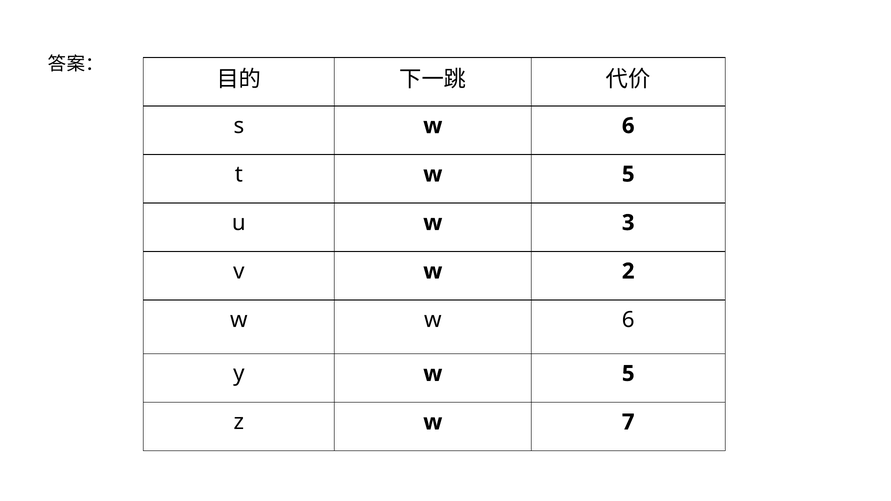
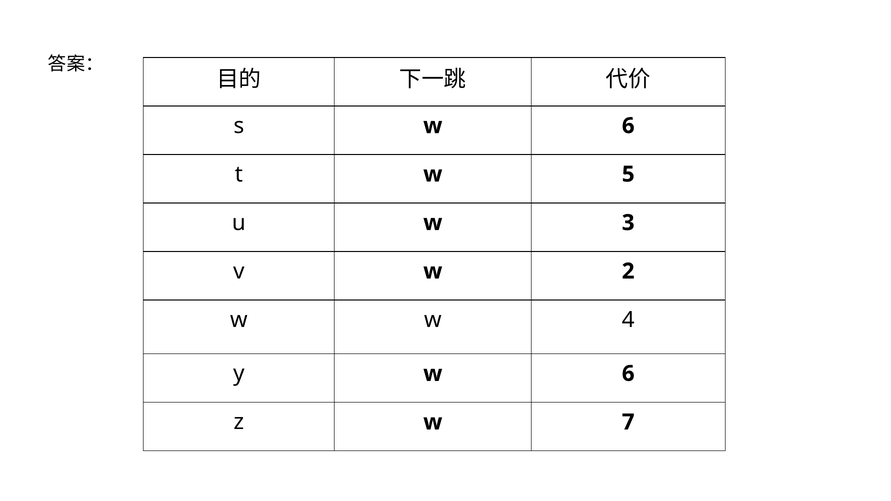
w w 6: 6 -> 4
y w 5: 5 -> 6
